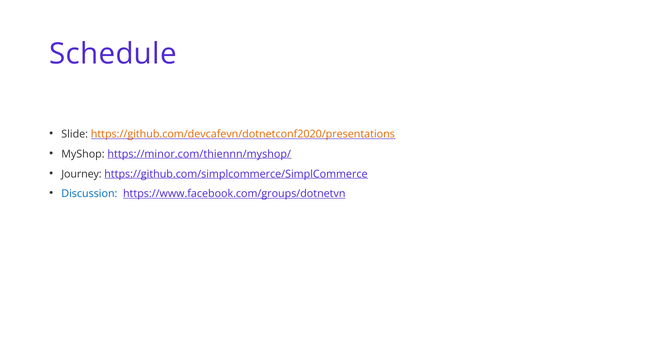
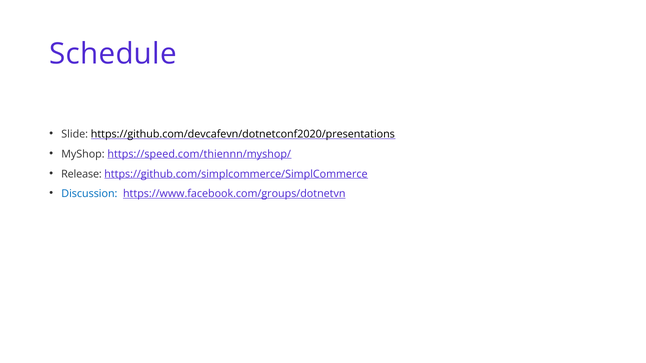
https://github.com/devcafevn/dotnetconf2020/presentations colour: orange -> black
https://minor.com/thiennn/myshop/: https://minor.com/thiennn/myshop/ -> https://speed.com/thiennn/myshop/
Journey: Journey -> Release
